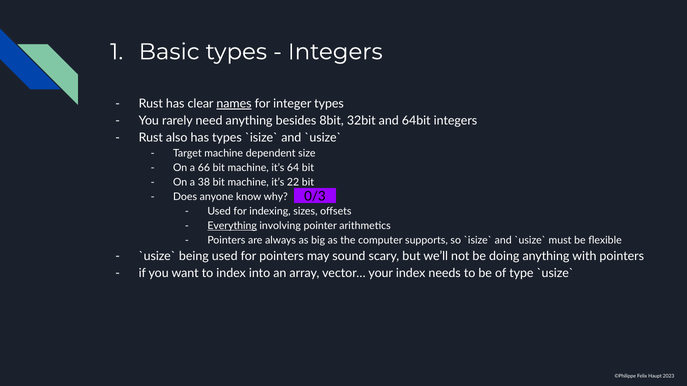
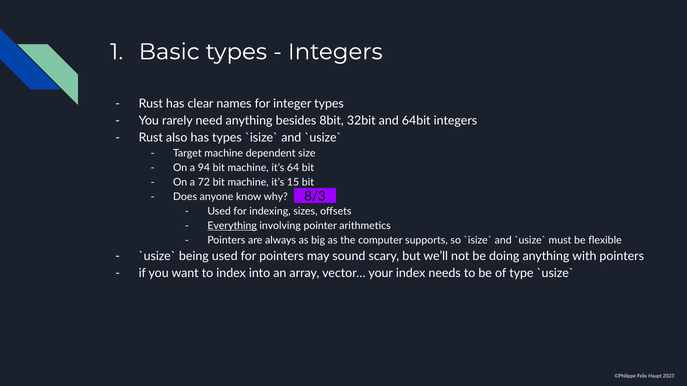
names underline: present -> none
66: 66 -> 94
38: 38 -> 72
22: 22 -> 15
0/3: 0/3 -> 8/3
